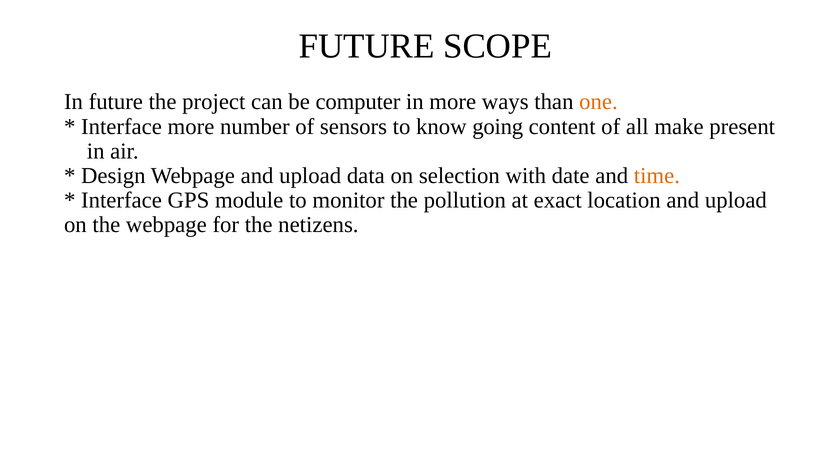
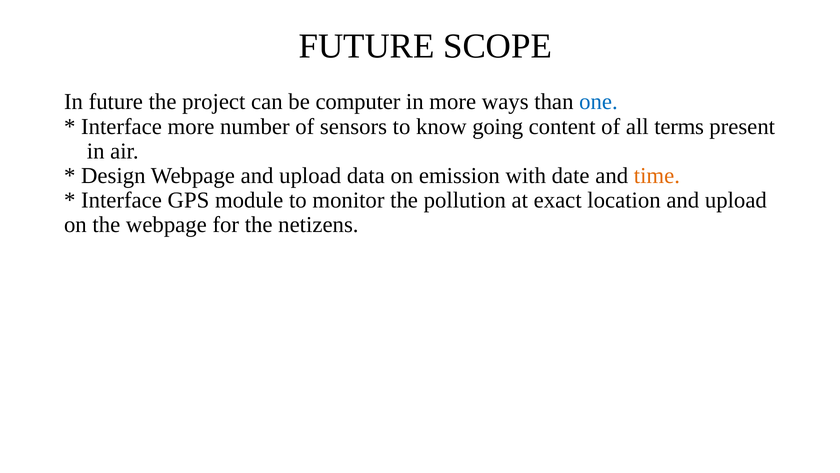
one colour: orange -> blue
make: make -> terms
selection: selection -> emission
